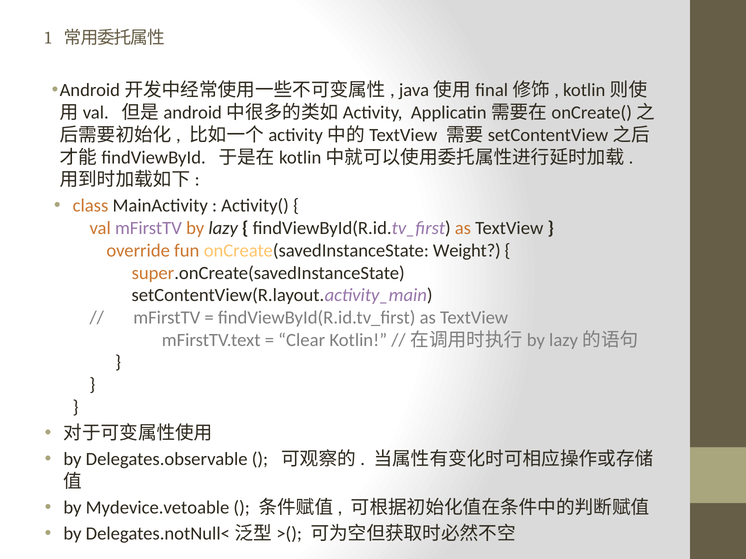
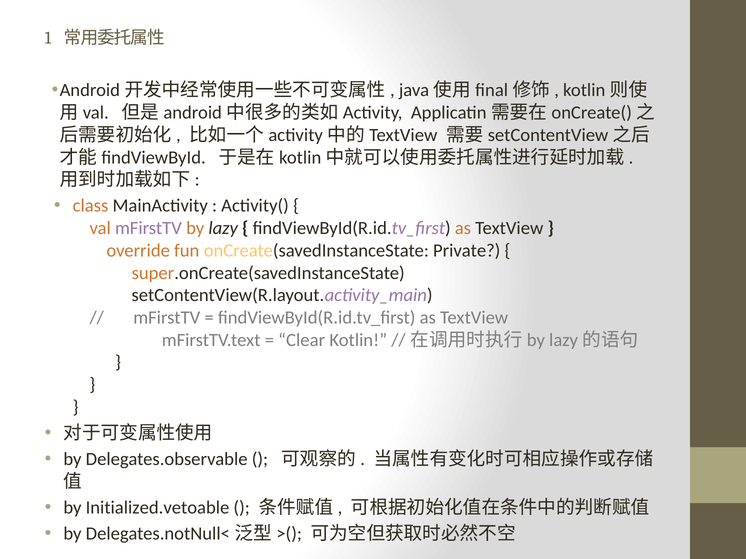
Weight: Weight -> Private
Mydevice.vetoable: Mydevice.vetoable -> Initialized.vetoable
